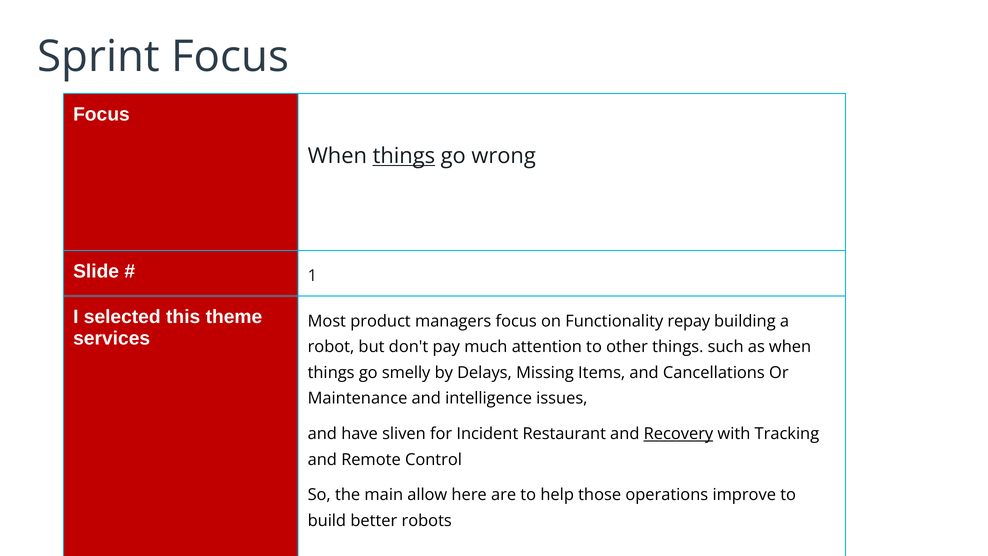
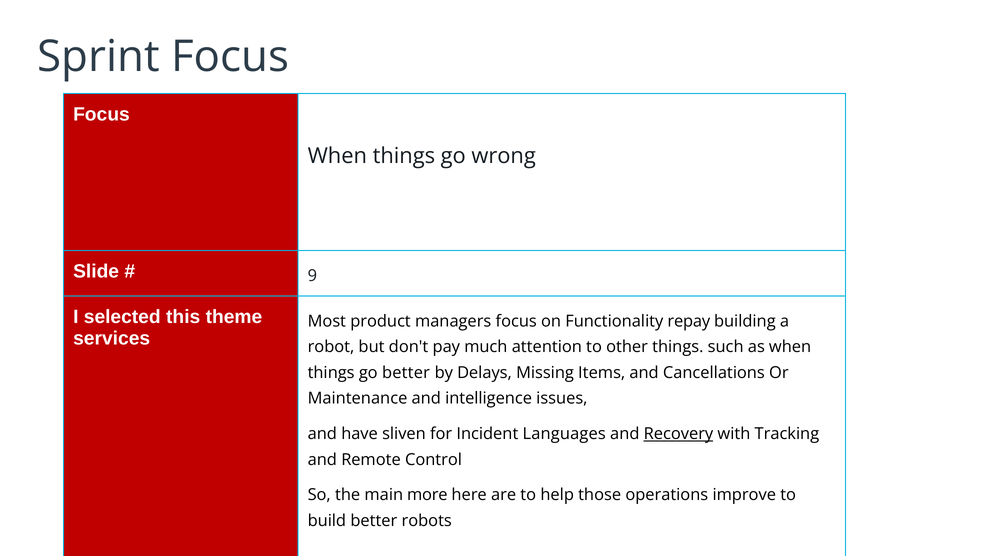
things at (404, 156) underline: present -> none
1: 1 -> 9
go smelly: smelly -> better
Restaurant: Restaurant -> Languages
allow: allow -> more
